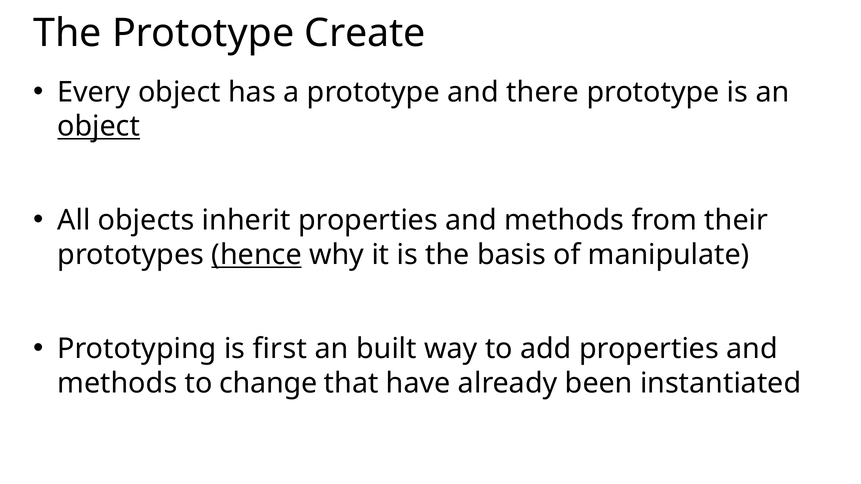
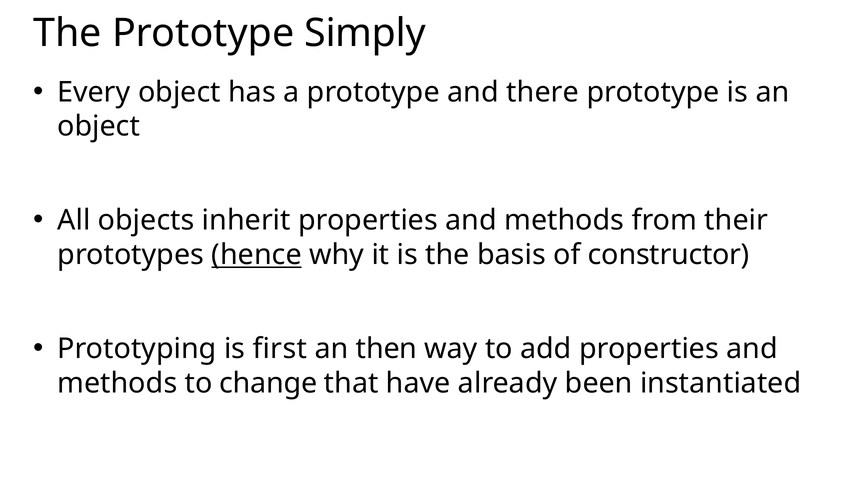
Create: Create -> Simply
object at (99, 127) underline: present -> none
manipulate: manipulate -> constructor
built: built -> then
